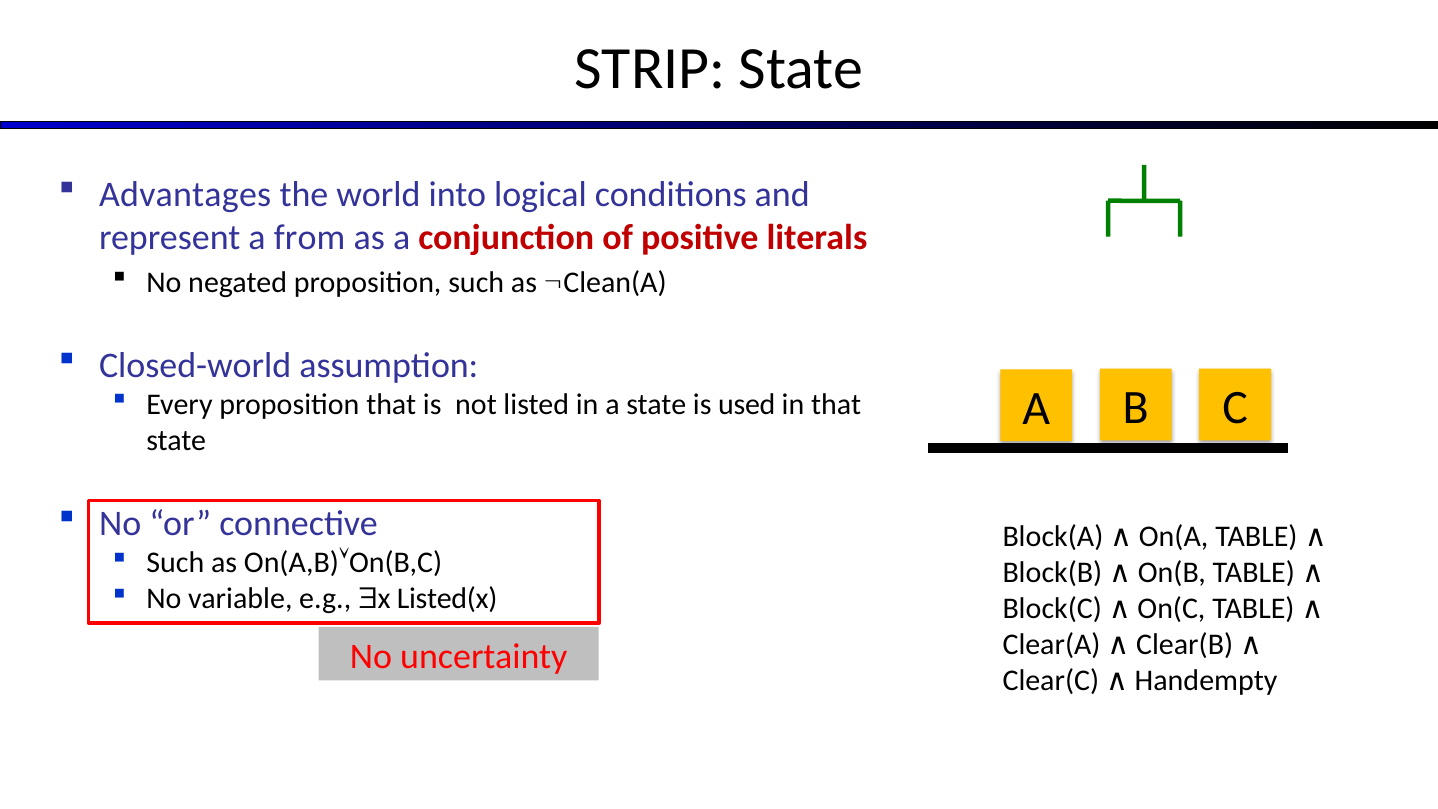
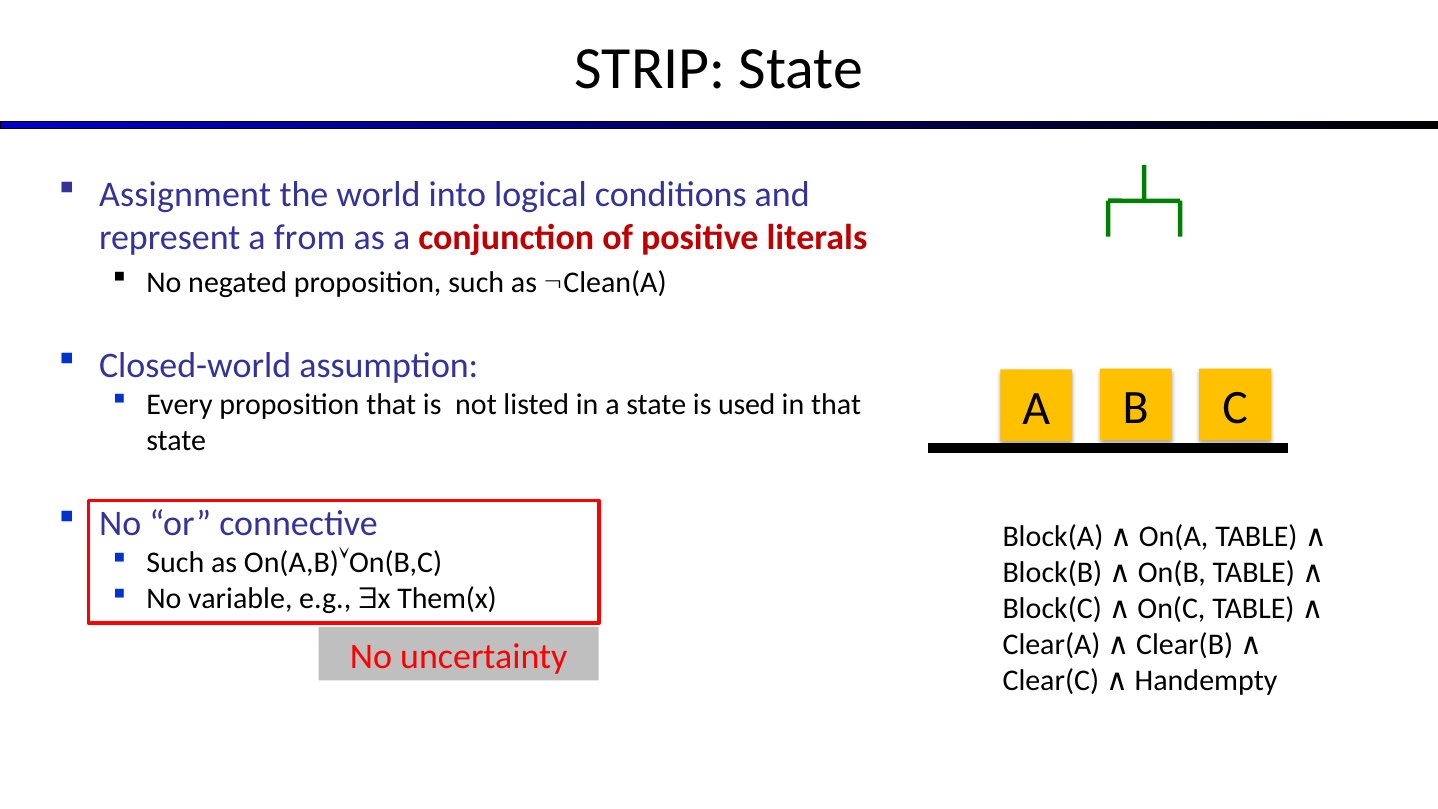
Advantages: Advantages -> Assignment
Listed(x: Listed(x -> Them(x
